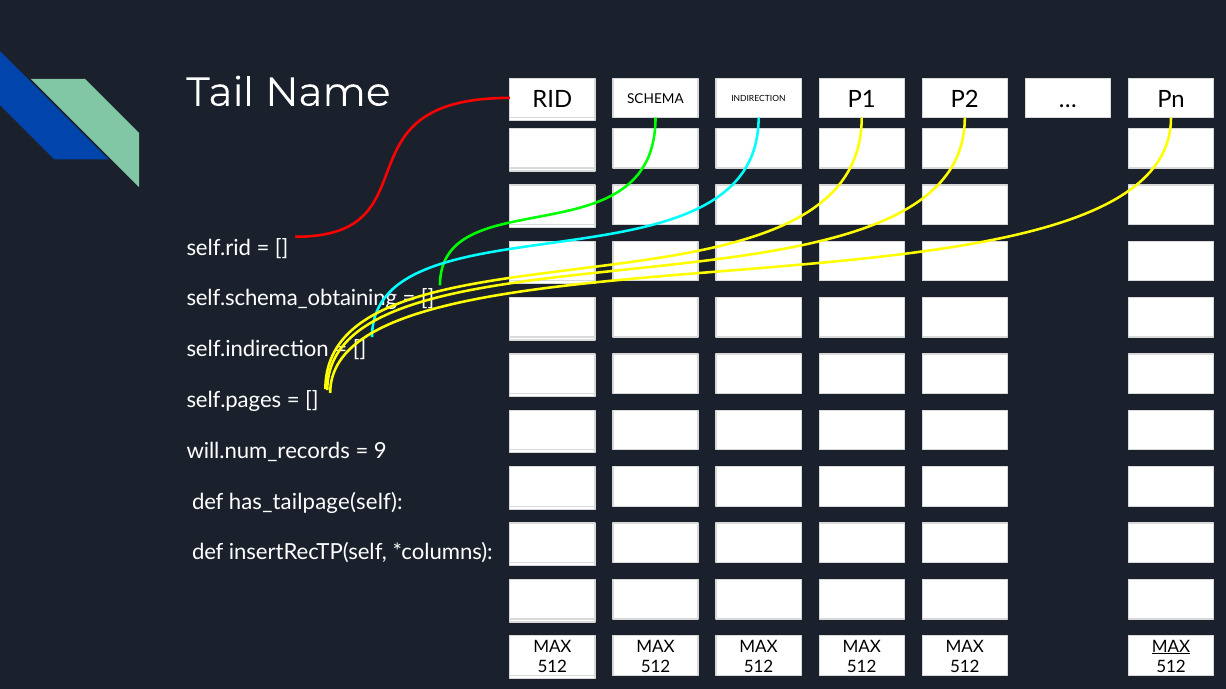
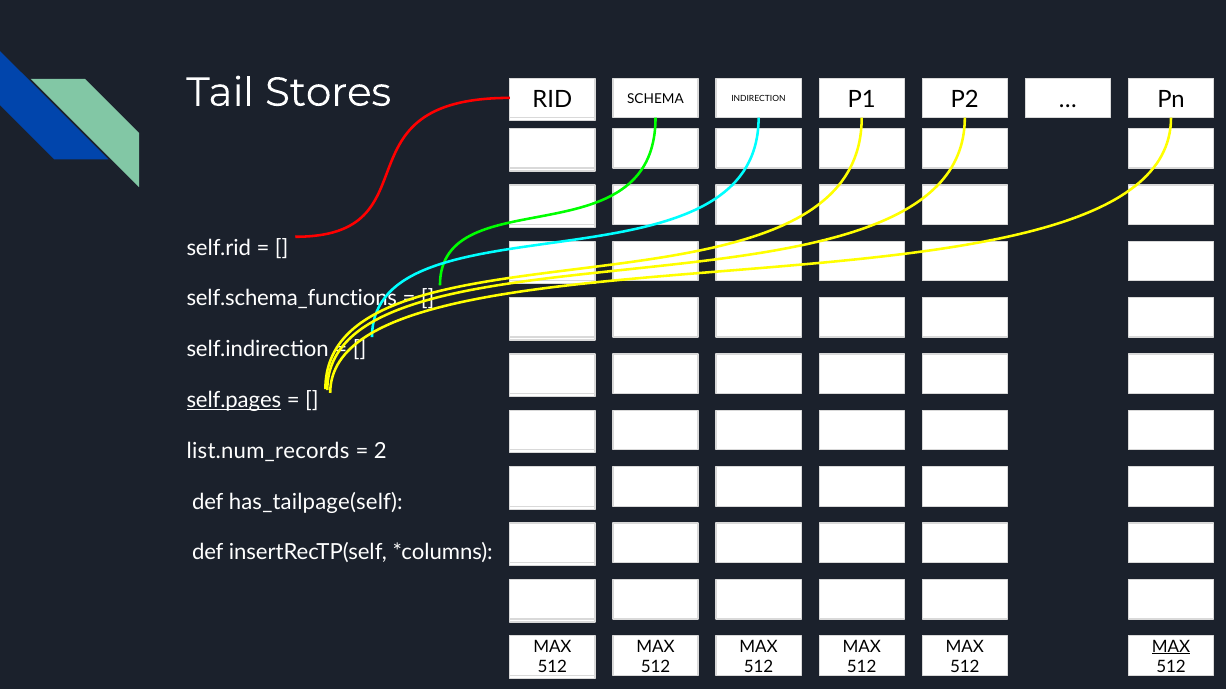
Name: Name -> Stores
self.schema_obtaining: self.schema_obtaining -> self.schema_functions
self.pages underline: none -> present
will.num_records: will.num_records -> list.num_records
9: 9 -> 2
